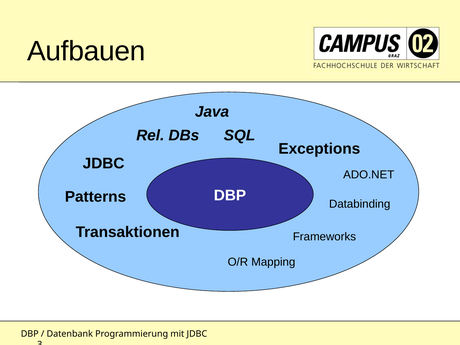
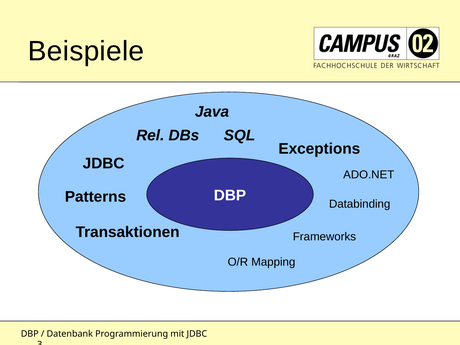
Aufbauen: Aufbauen -> Beispiele
